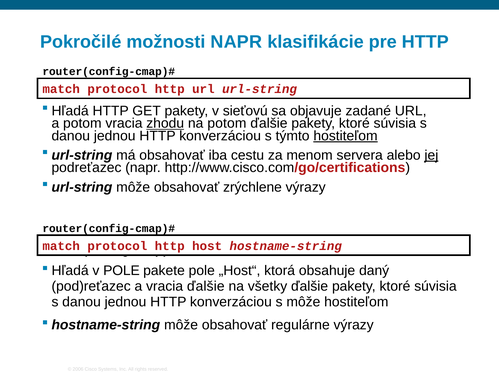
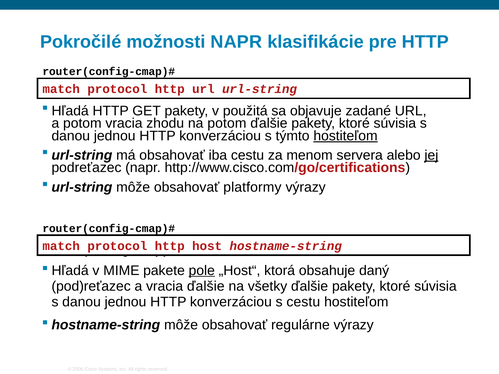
sieťovú: sieťovú -> použitá
zhodu underline: present -> none
zrýchlene: zrýchlene -> platformy
v POLE: POLE -> MIME
pole at (202, 271) underline: none -> present
s môže: môže -> cestu
